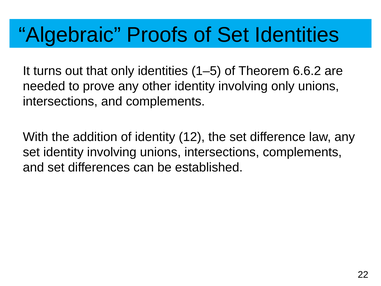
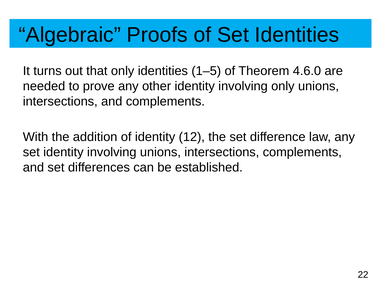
6.6.2: 6.6.2 -> 4.6.0
